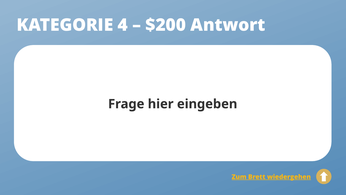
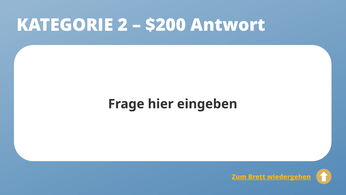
4: 4 -> 2
